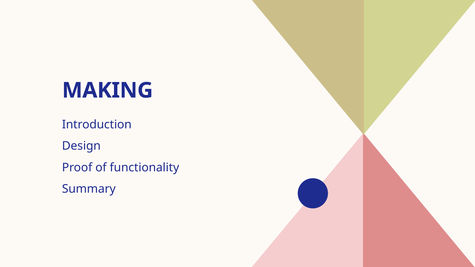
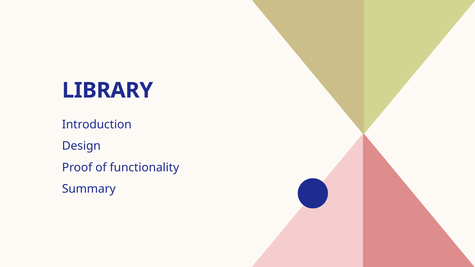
MAKING: MAKING -> LIBRARY
